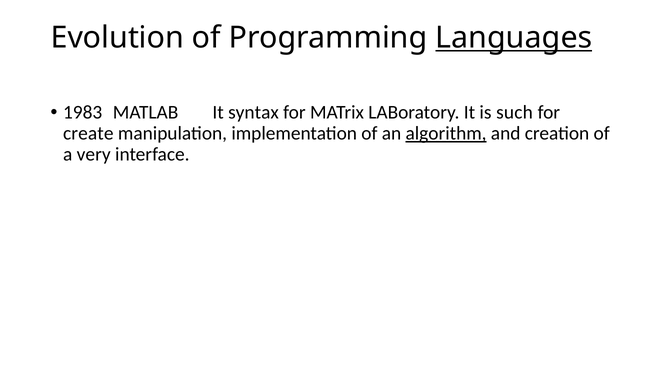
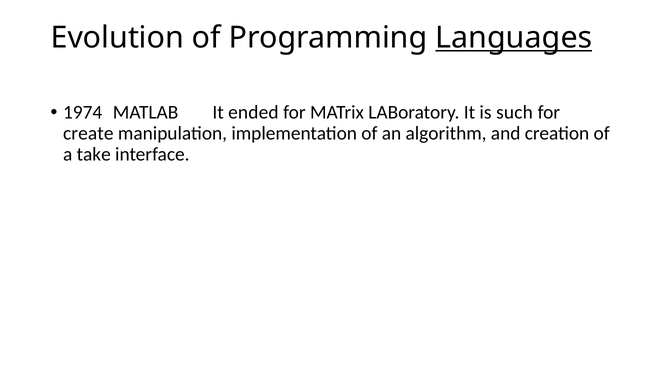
1983: 1983 -> 1974
syntax: syntax -> ended
algorithm underline: present -> none
very: very -> take
